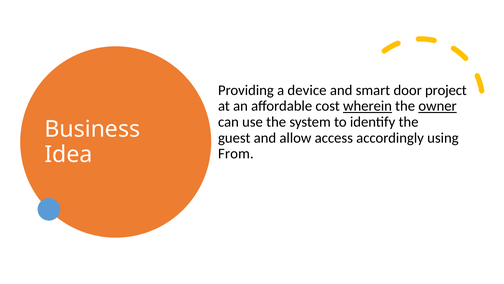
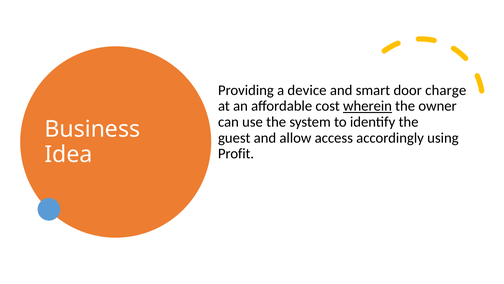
project: project -> charge
owner underline: present -> none
From: From -> Profit
